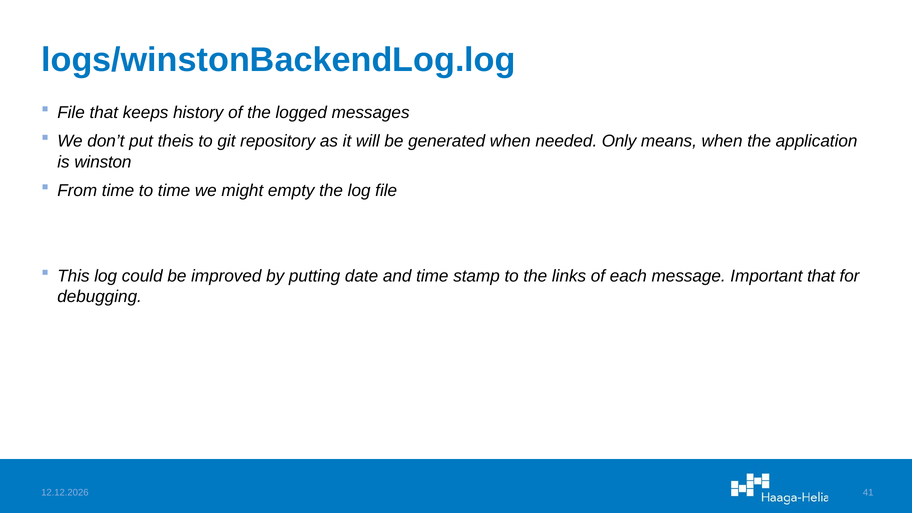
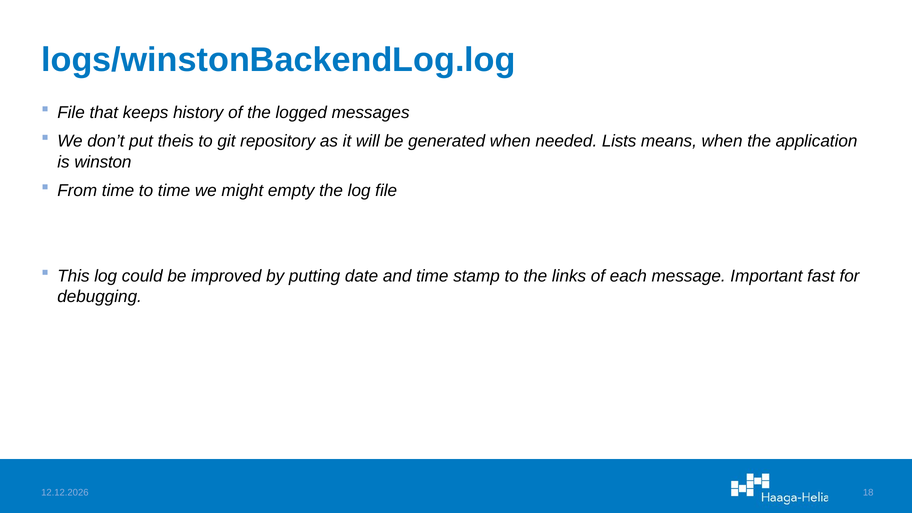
Only: Only -> Lists
Important that: that -> fast
41: 41 -> 18
